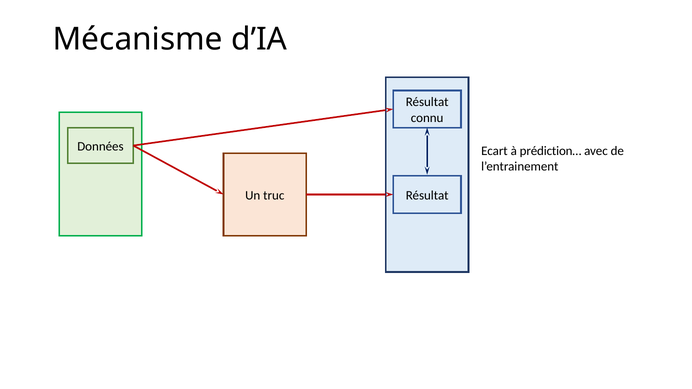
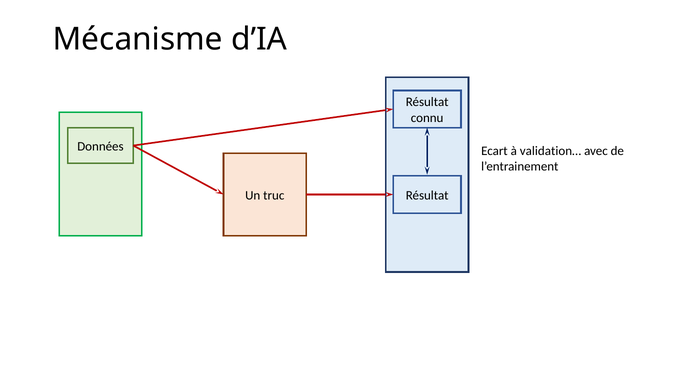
prédiction…: prédiction… -> validation…
